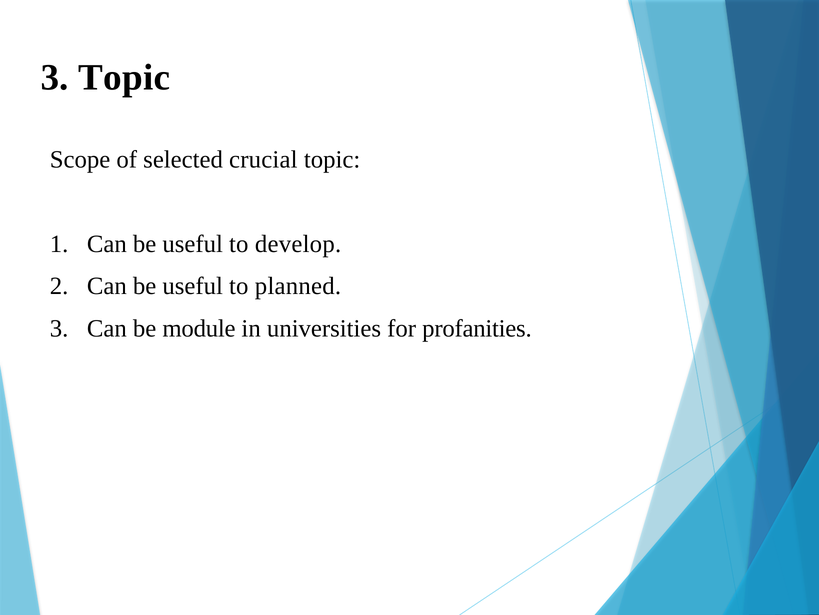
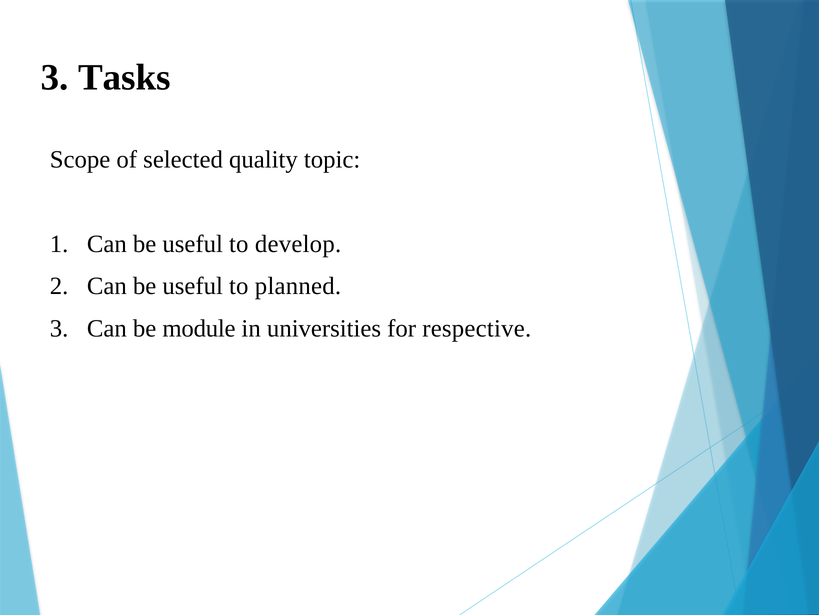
3 Topic: Topic -> Tasks
crucial: crucial -> quality
profanities: profanities -> respective
